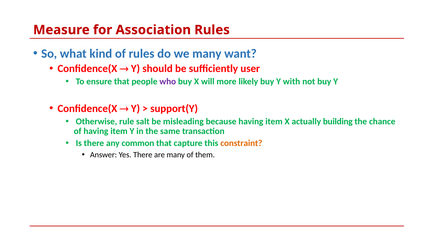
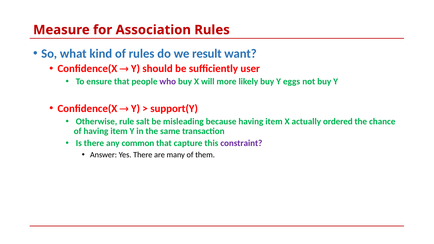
we many: many -> result
with: with -> eggs
building: building -> ordered
constraint colour: orange -> purple
